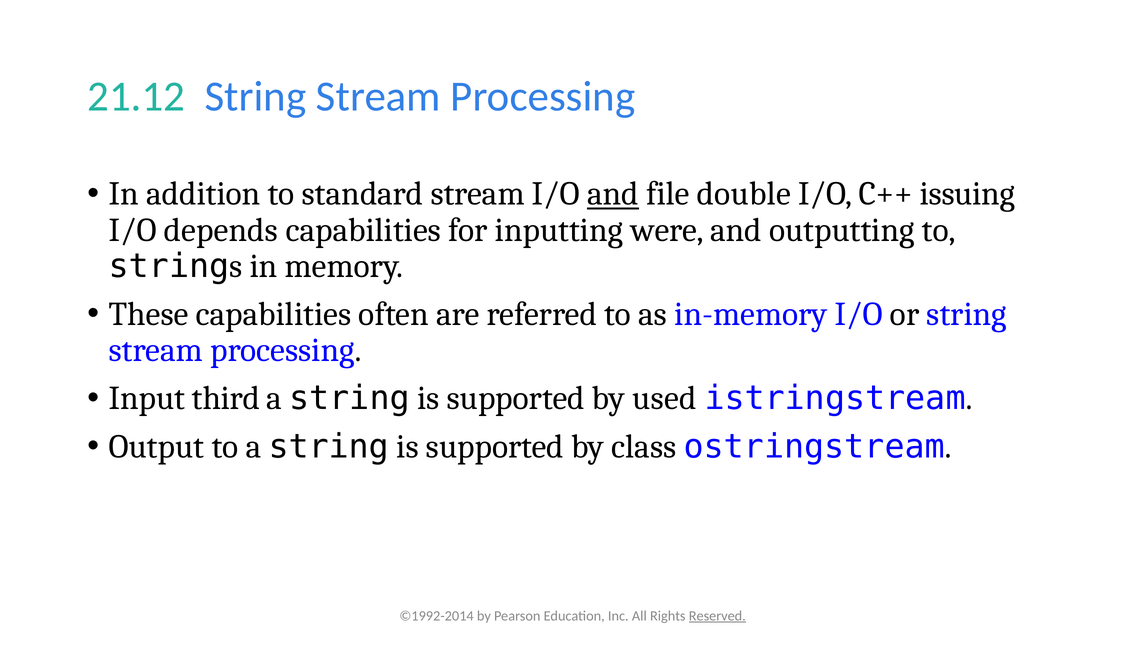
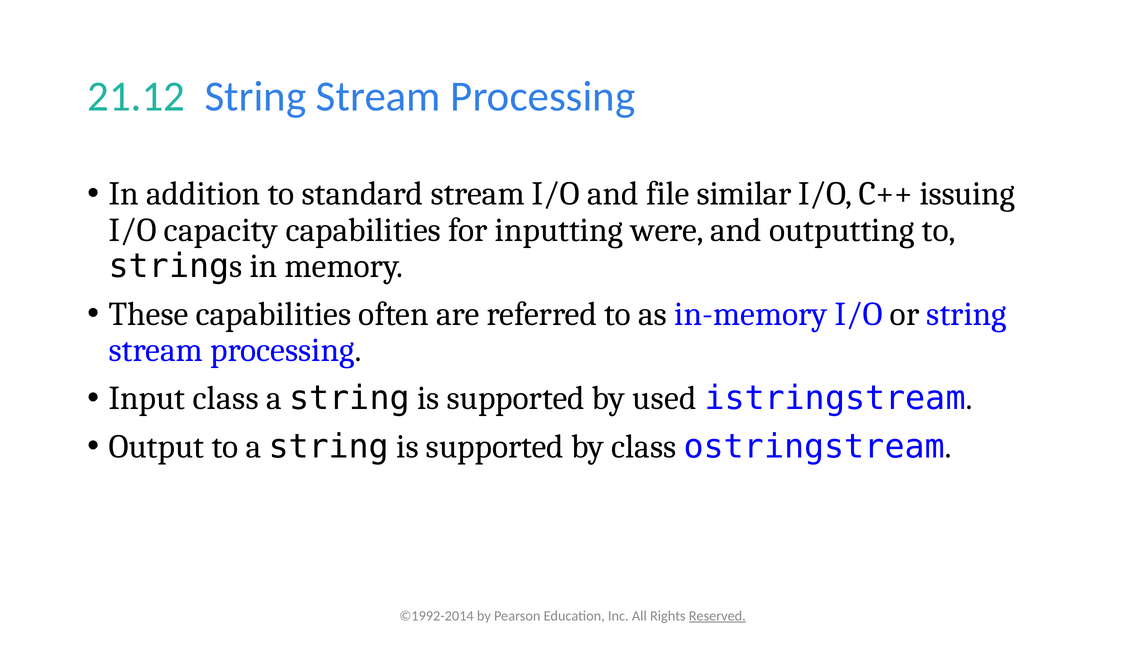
and at (613, 194) underline: present -> none
double: double -> similar
depends: depends -> capacity
Input third: third -> class
